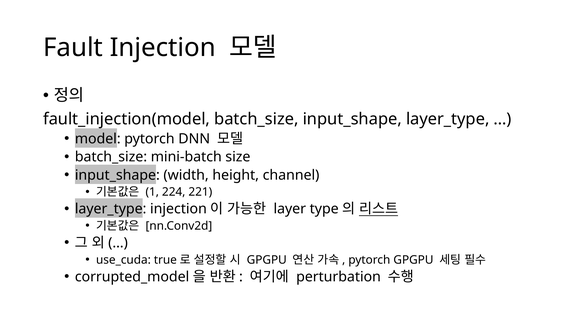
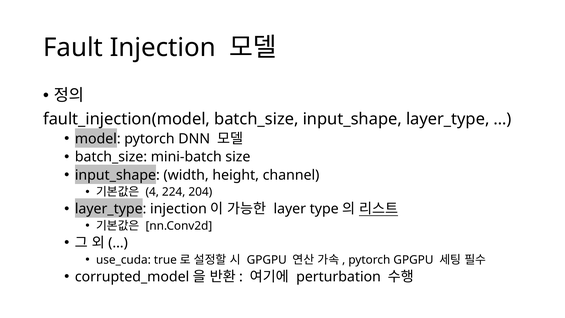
1: 1 -> 4
221: 221 -> 204
